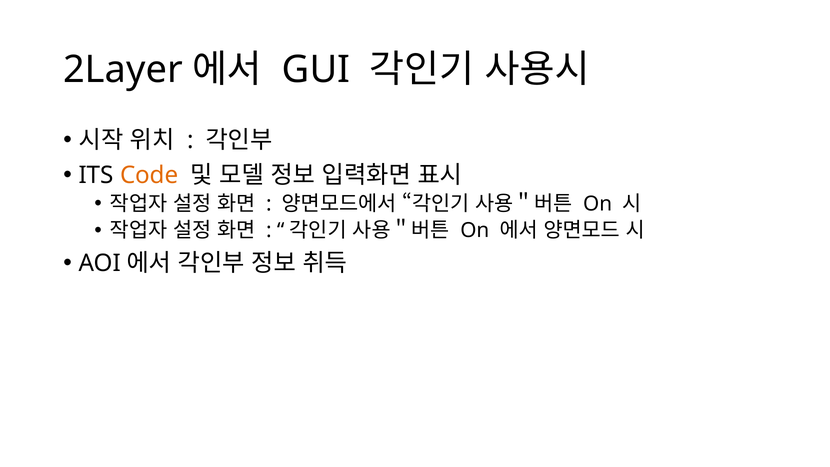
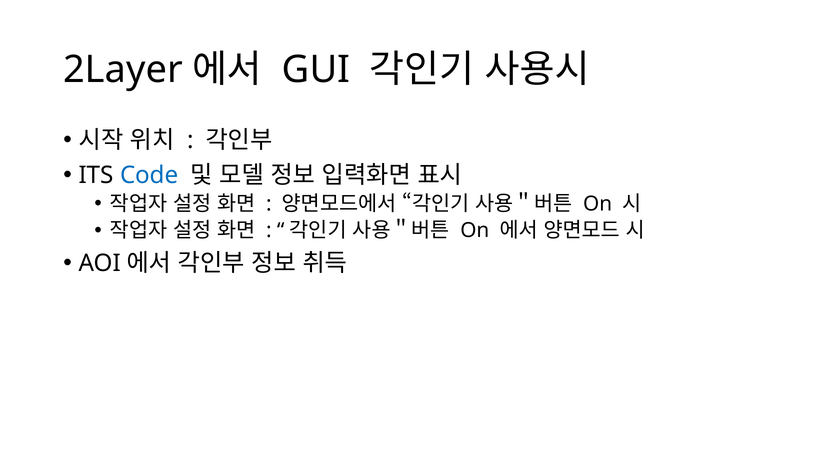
Code colour: orange -> blue
